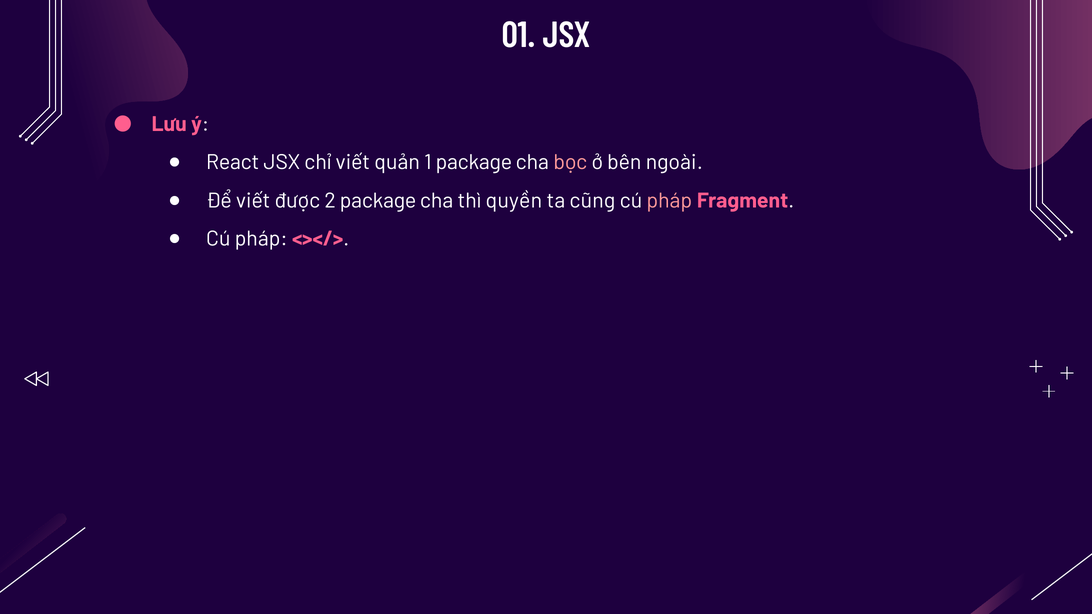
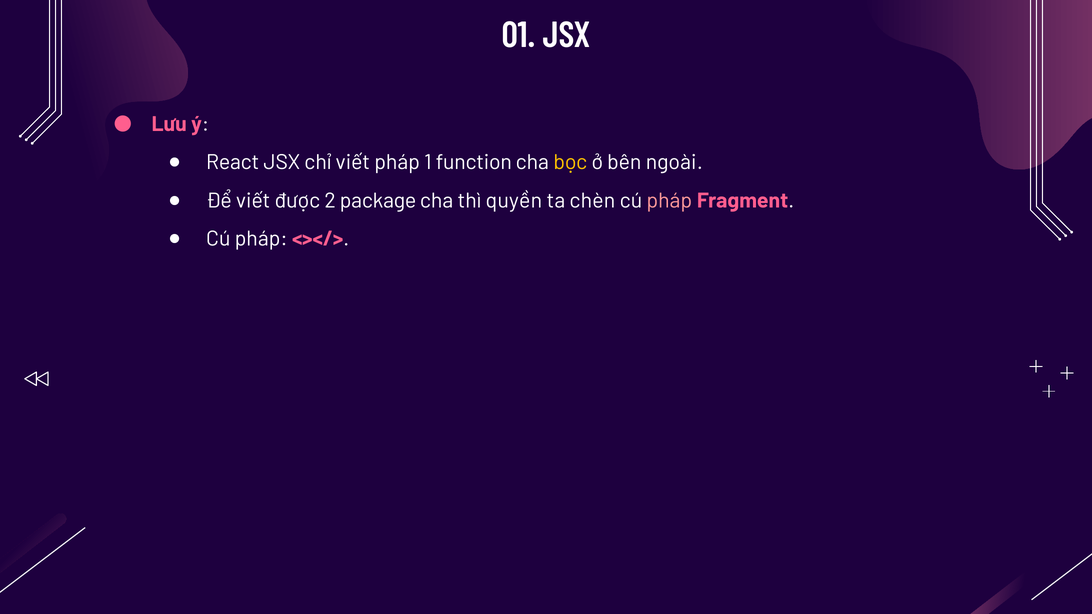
viết quản: quản -> pháp
1 package: package -> function
bọc colour: pink -> yellow
cũng: cũng -> chèn
